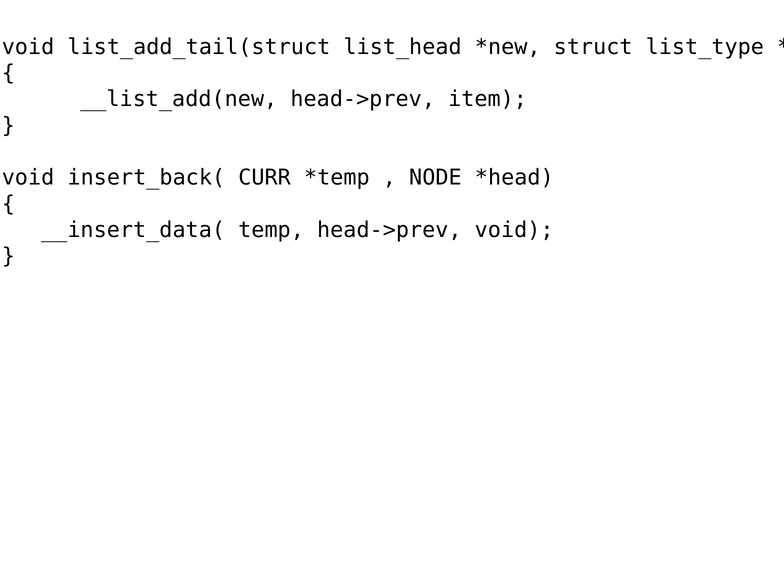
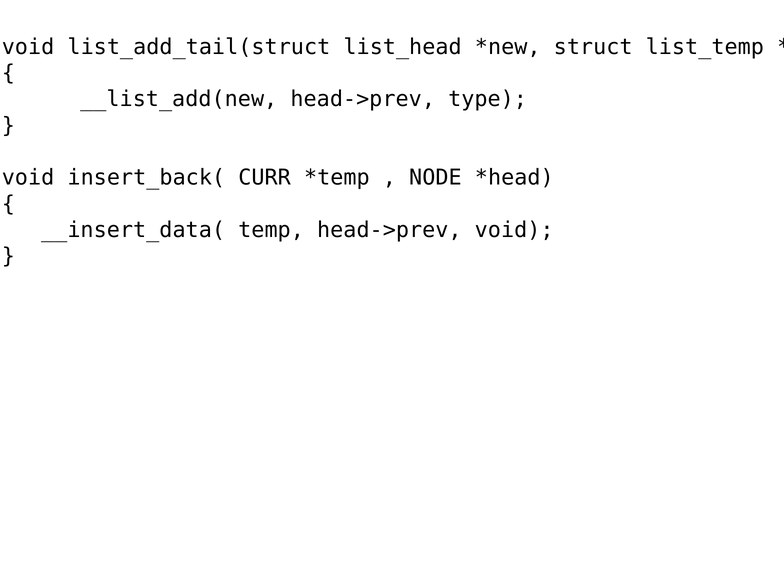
list_type: list_type -> list_temp
item: item -> type
